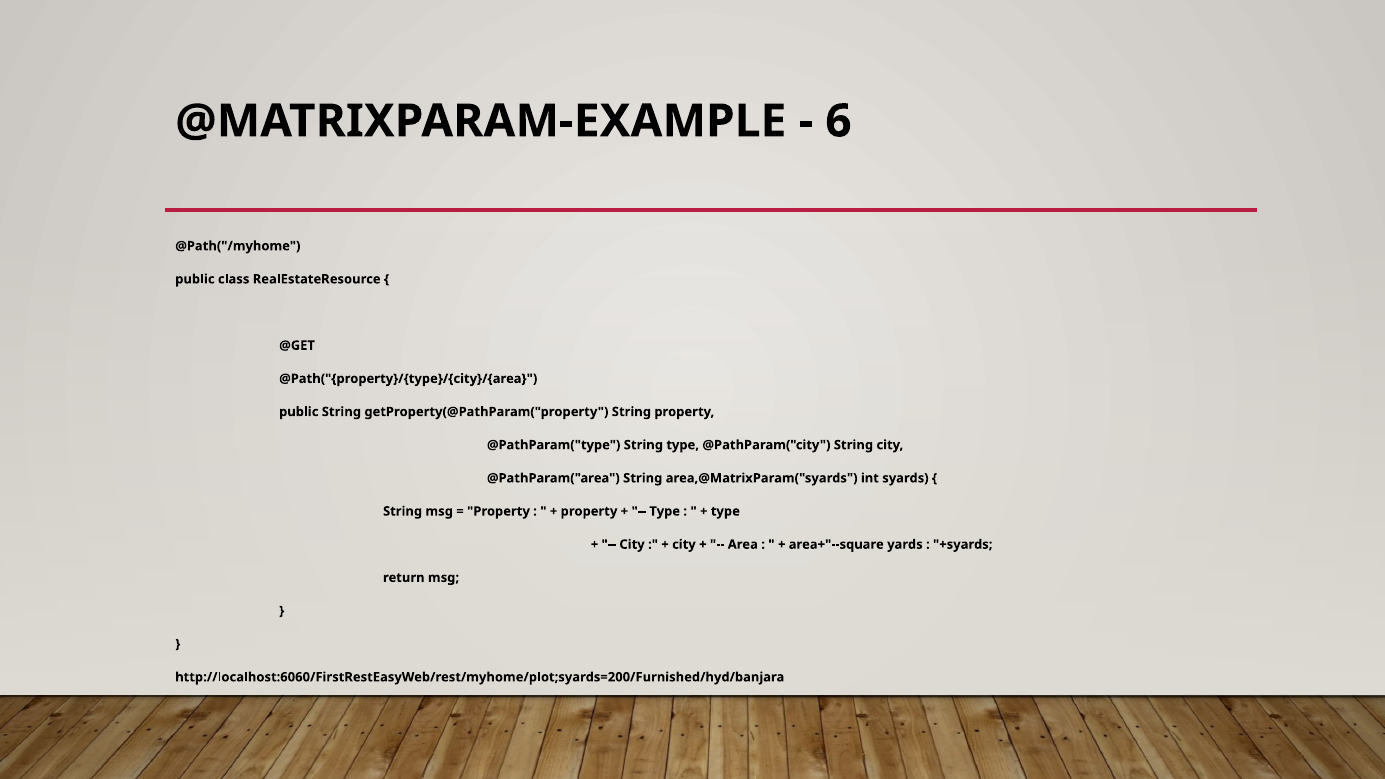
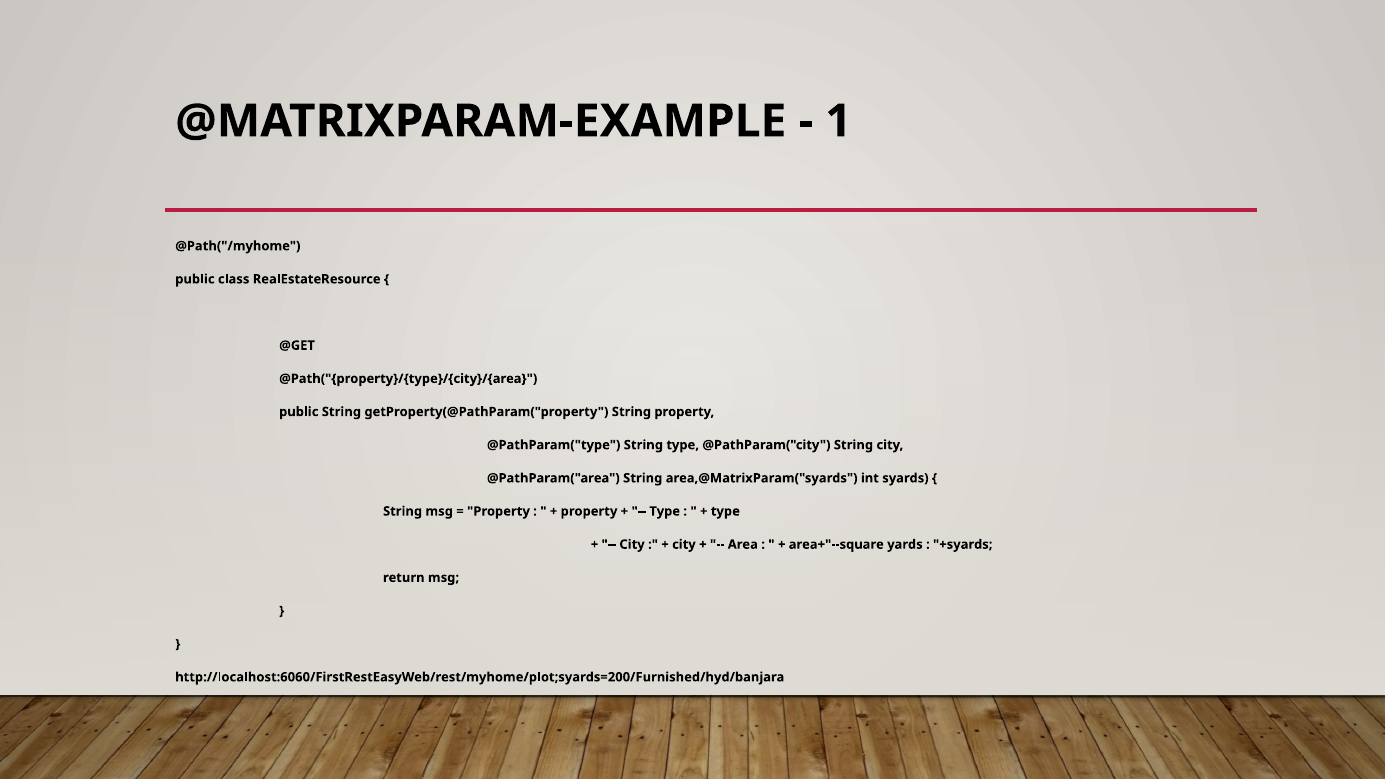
6: 6 -> 1
